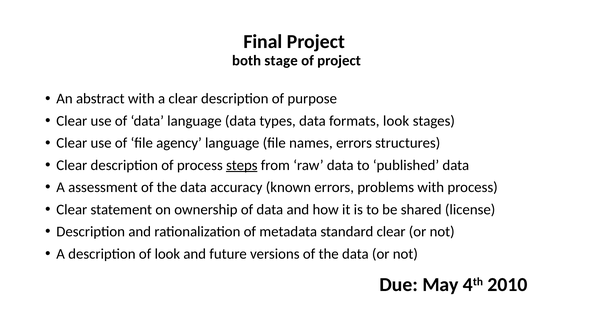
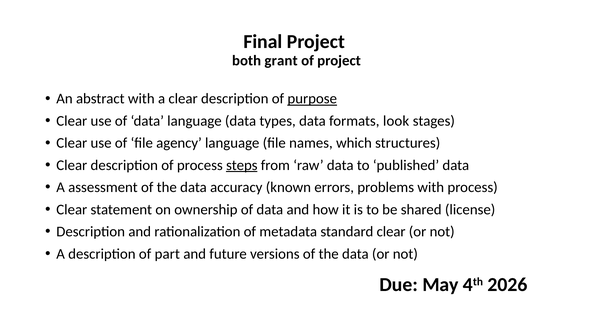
stage: stage -> grant
purpose underline: none -> present
names errors: errors -> which
of look: look -> part
2010: 2010 -> 2026
